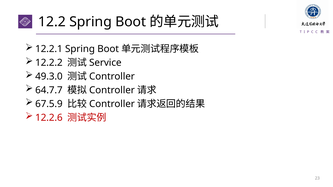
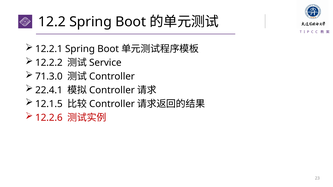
49.3.0: 49.3.0 -> 71.3.0
64.7.7: 64.7.7 -> 22.4.1
67.5.9: 67.5.9 -> 12.1.5
